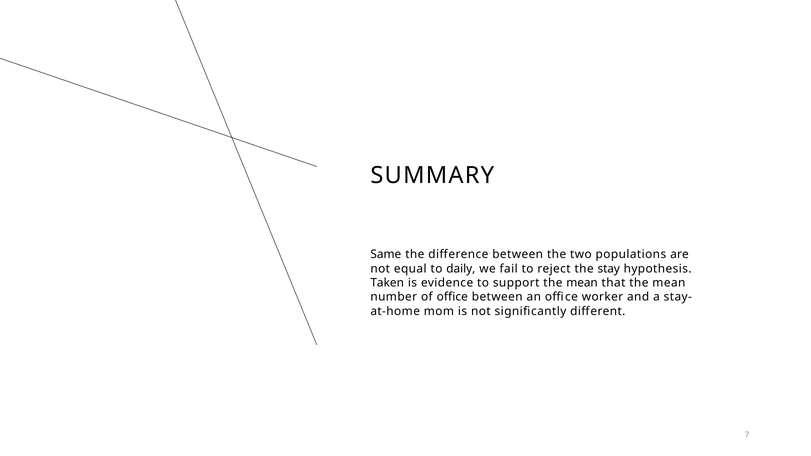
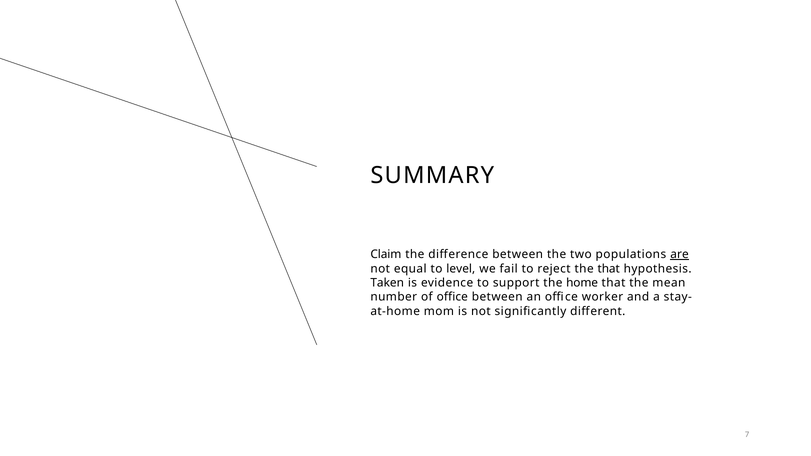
Same: Same -> Claim
are underline: none -> present
daily: daily -> level
the stay: stay -> that
support the mean: mean -> home
